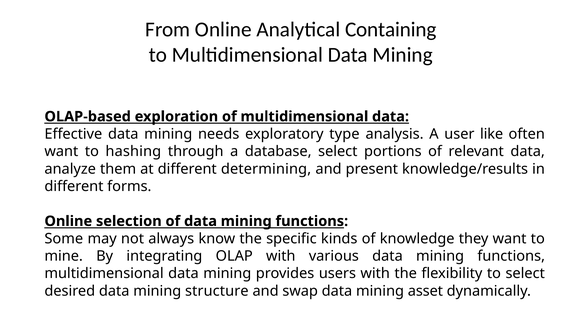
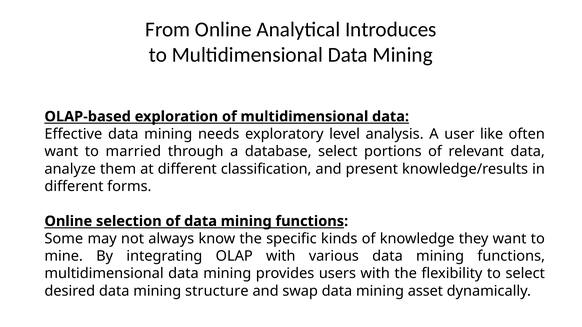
Containing: Containing -> Introduces
type: type -> level
hashing: hashing -> married
determining: determining -> classification
